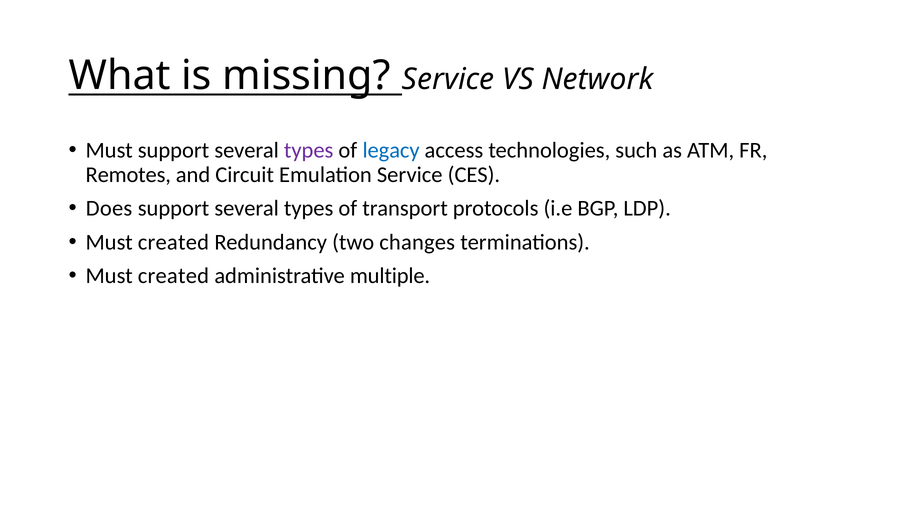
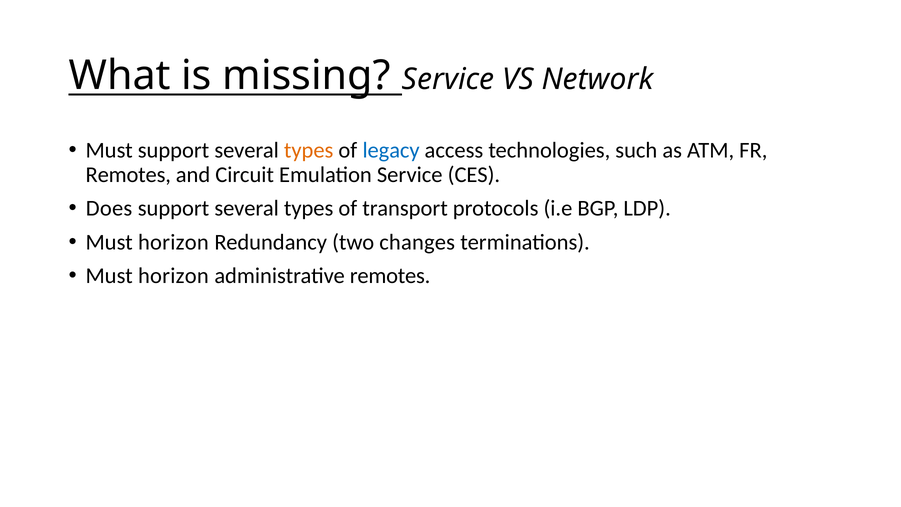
types at (309, 150) colour: purple -> orange
created at (173, 242): created -> horizon
created at (173, 276): created -> horizon
administrative multiple: multiple -> remotes
